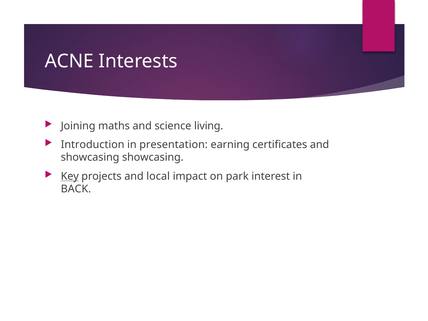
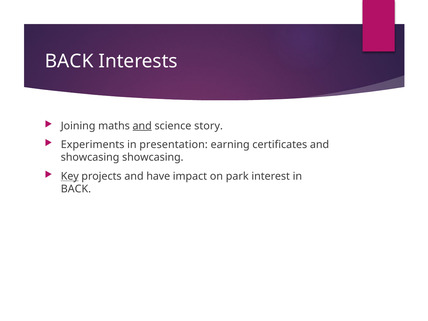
ACNE at (69, 61): ACNE -> BACK
and at (142, 126) underline: none -> present
living: living -> story
Introduction: Introduction -> Experiments
local: local -> have
